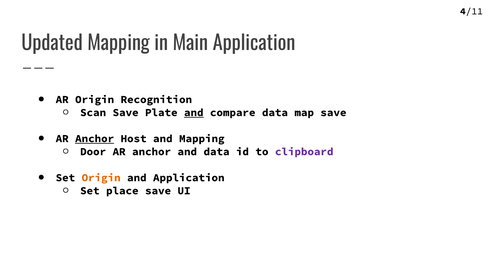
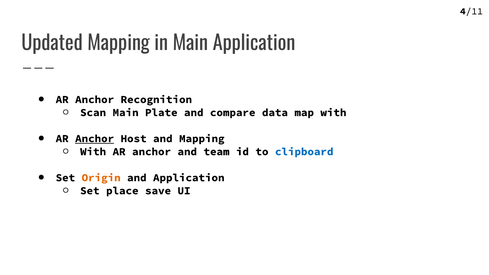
Origin at (95, 100): Origin -> Anchor
Scan Save: Save -> Main
and at (194, 113) underline: present -> none
map save: save -> with
Door at (93, 152): Door -> With
and data: data -> team
clipboard colour: purple -> blue
